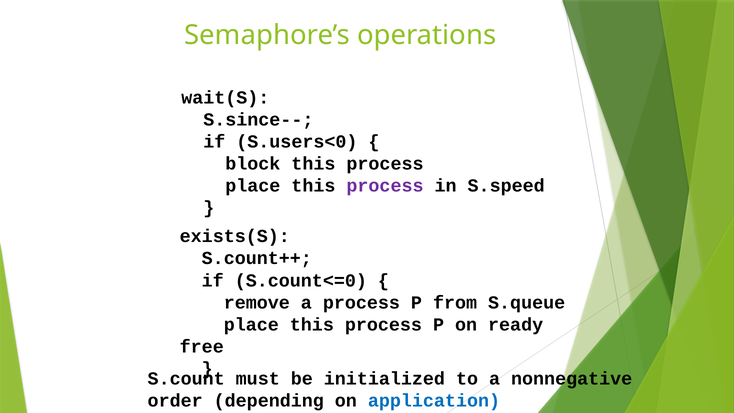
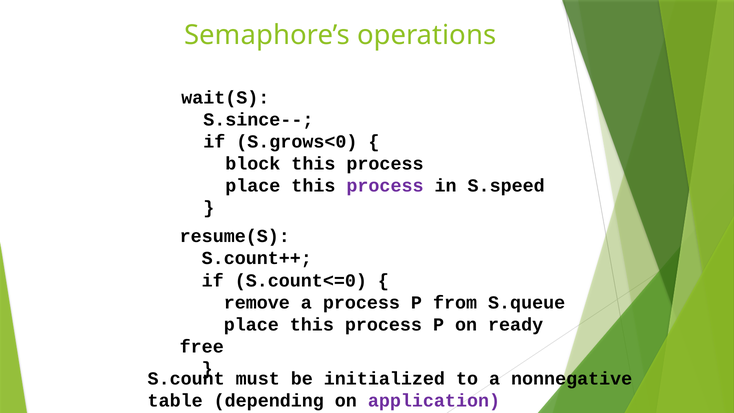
S.users<0: S.users<0 -> S.grows<0
exists(S: exists(S -> resume(S
order: order -> table
application colour: blue -> purple
